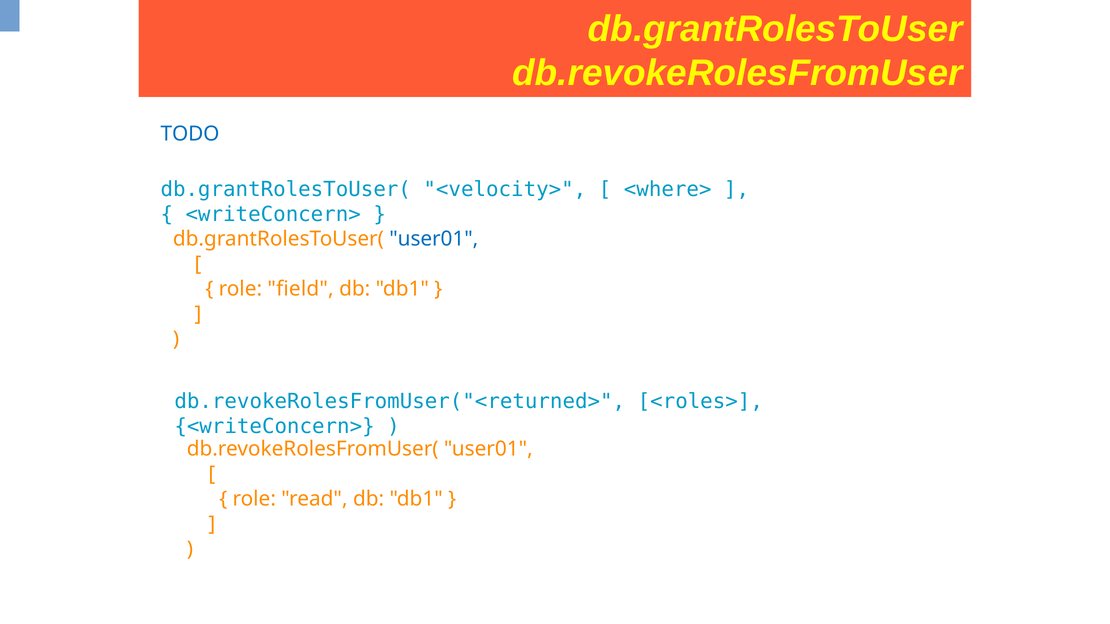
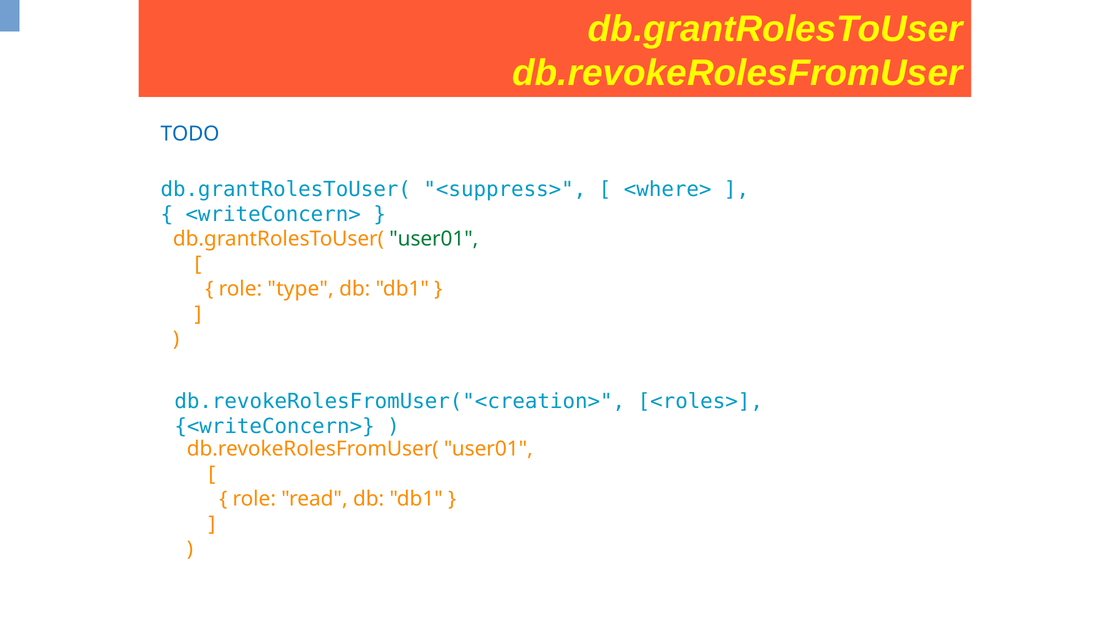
<velocity>: <velocity> -> <suppress>
user01 at (434, 239) colour: blue -> green
field: field -> type
db.revokeRolesFromUser("<returned>: db.revokeRolesFromUser("<returned> -> db.revokeRolesFromUser("<creation>
